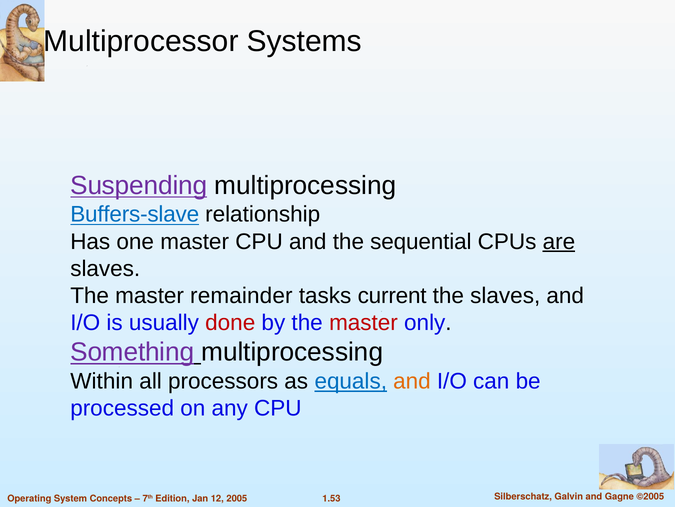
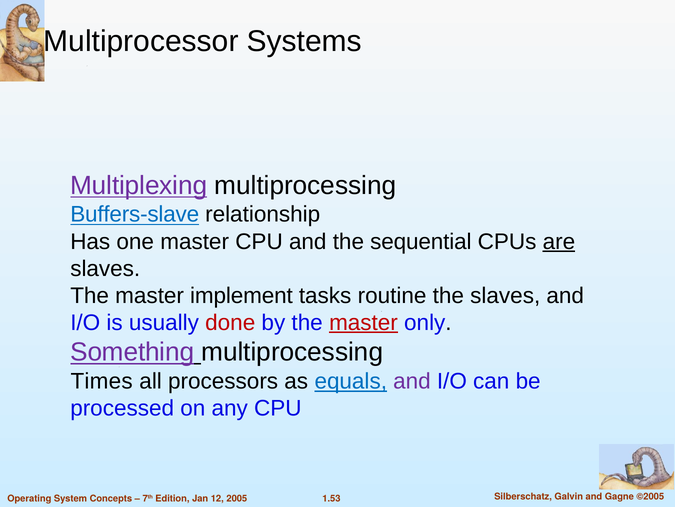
Suspending: Suspending -> Multiplexing
remainder: remainder -> implement
current: current -> routine
master at (363, 322) underline: none -> present
Within: Within -> Times
and at (412, 381) colour: orange -> purple
